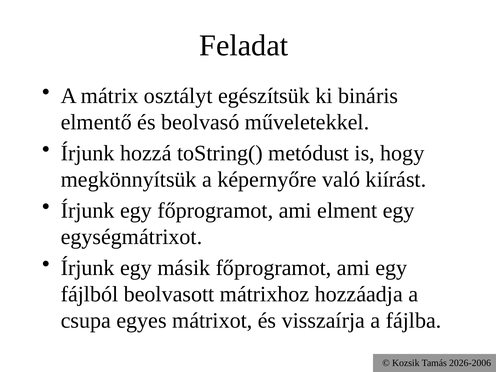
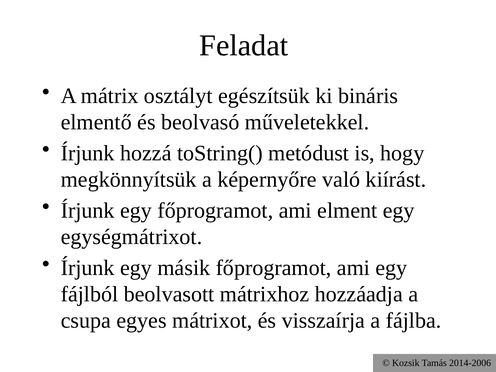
2026-2006: 2026-2006 -> 2014-2006
